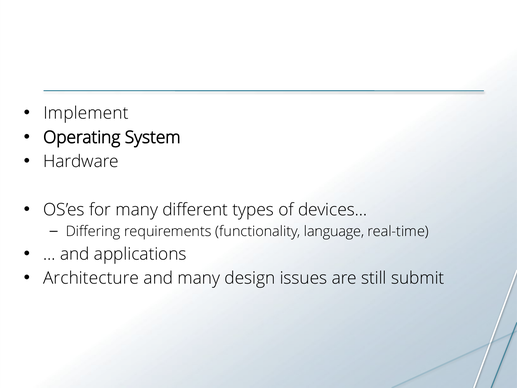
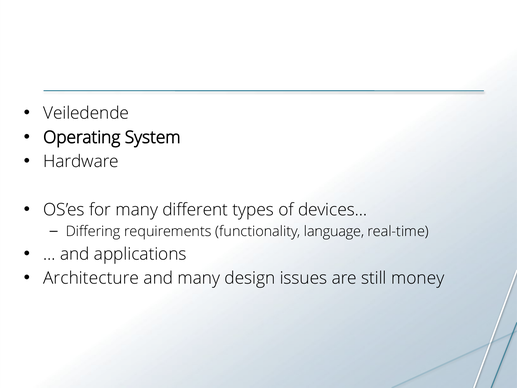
Implement: Implement -> Veiledende
submit: submit -> money
